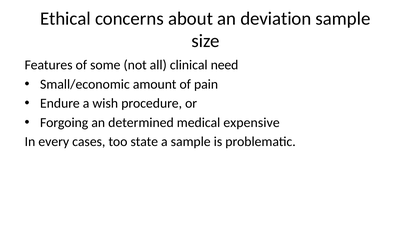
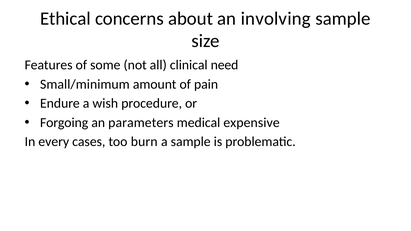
deviation: deviation -> involving
Small/economic: Small/economic -> Small/minimum
determined: determined -> parameters
state: state -> burn
